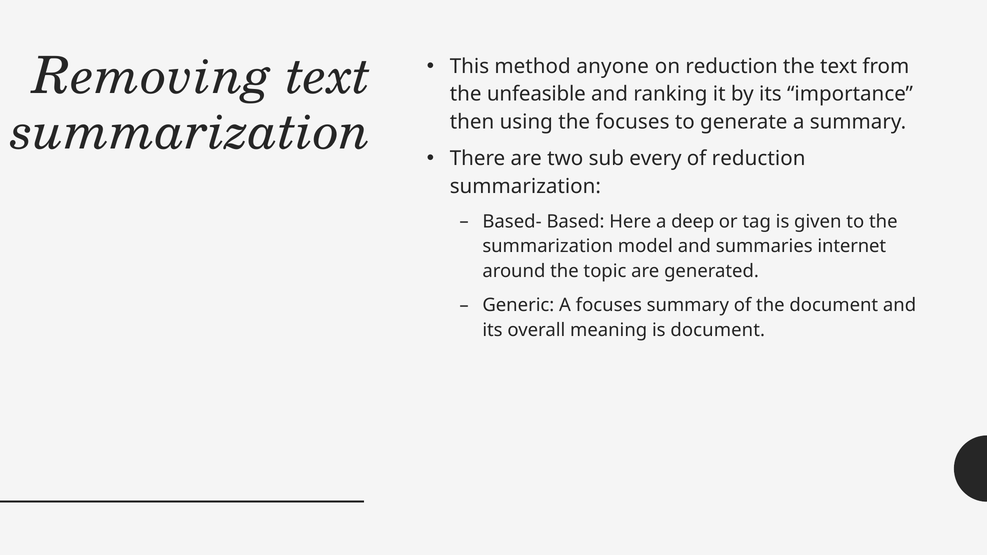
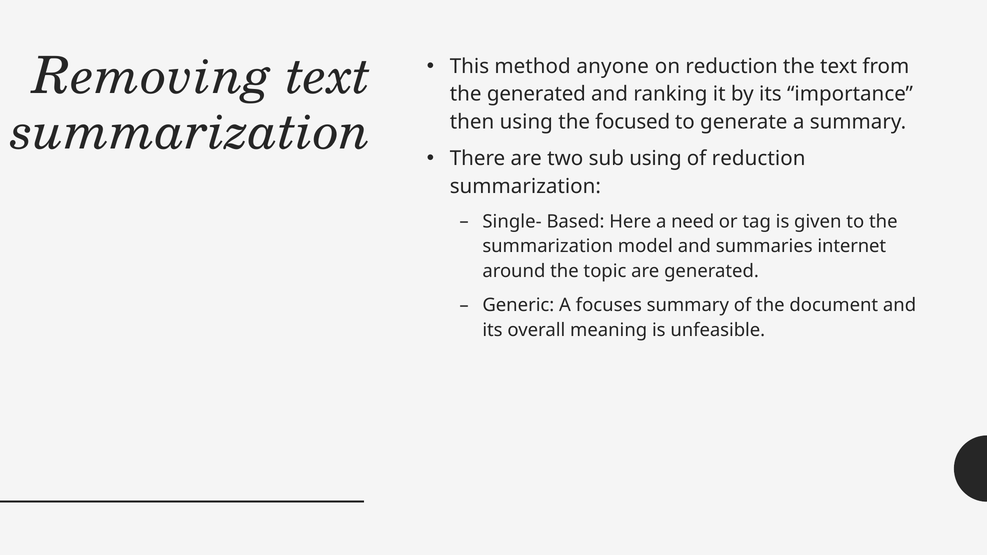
the unfeasible: unfeasible -> generated
the focuses: focuses -> focused
sub every: every -> using
Based-: Based- -> Single-
deep: deep -> need
is document: document -> unfeasible
